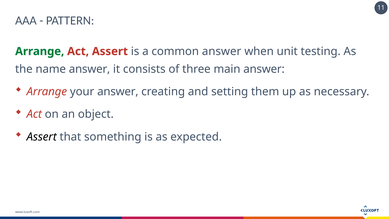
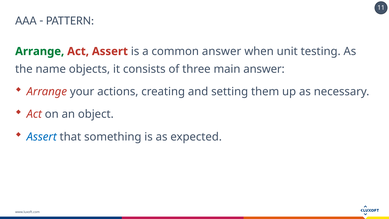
name answer: answer -> objects
your answer: answer -> actions
Assert at (42, 137) colour: black -> blue
